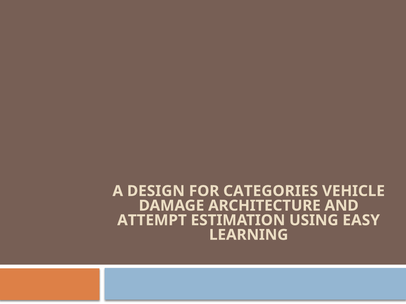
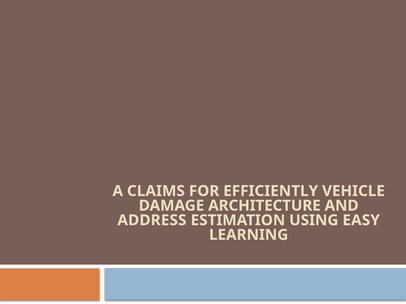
DESIGN: DESIGN -> CLAIMS
CATEGORIES: CATEGORIES -> EFFICIENTLY
ATTEMPT: ATTEMPT -> ADDRESS
